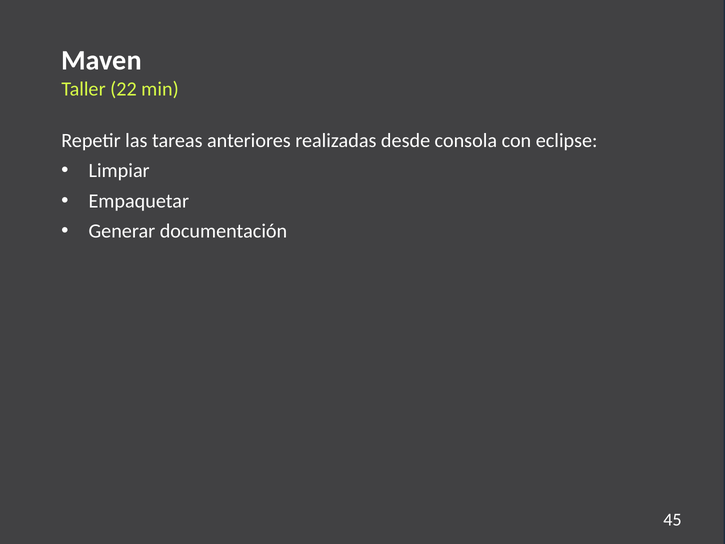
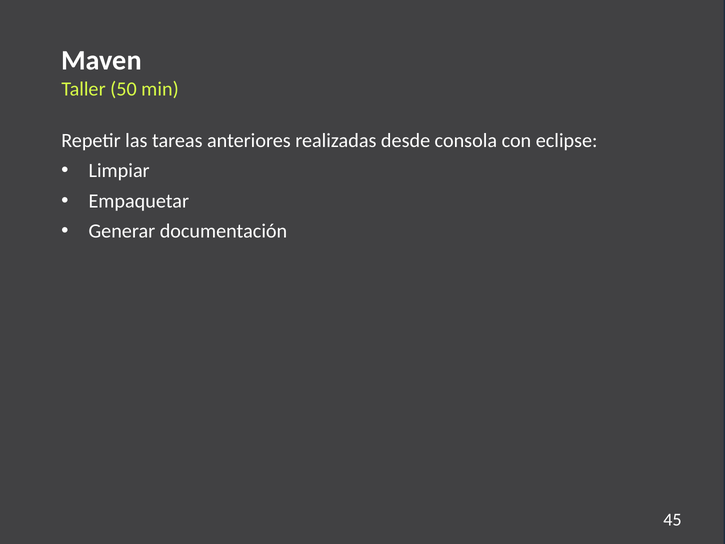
22: 22 -> 50
